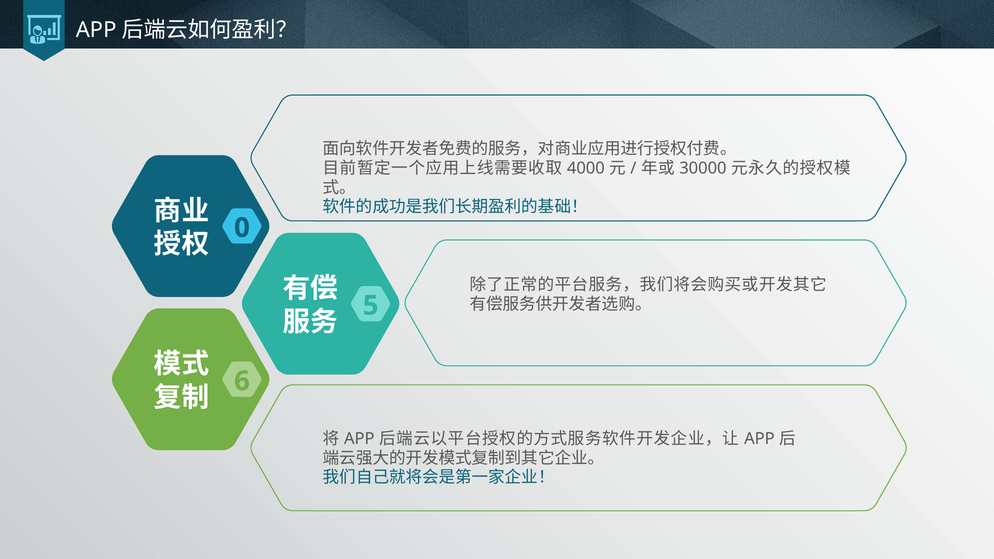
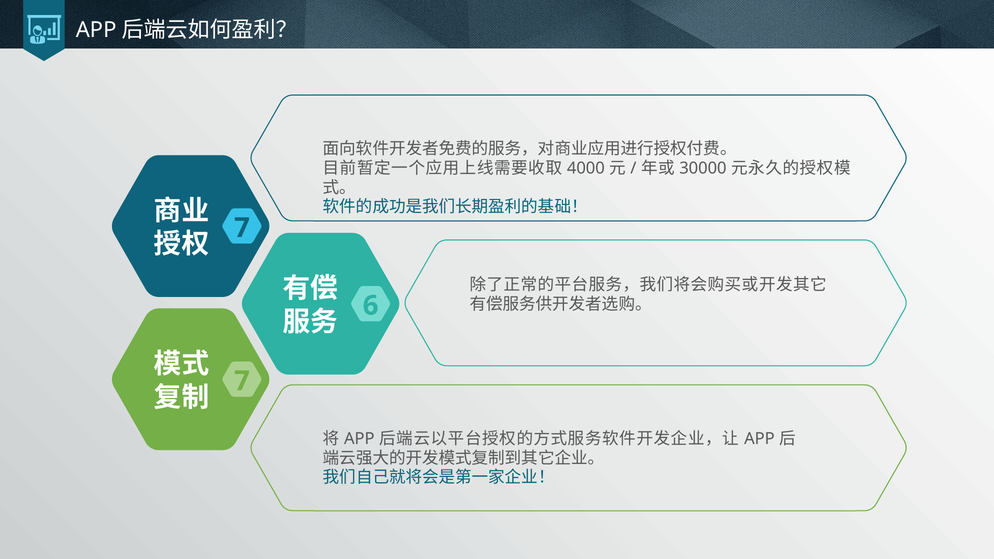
0 at (242, 228): 0 -> 7
5: 5 -> 6
6 at (242, 381): 6 -> 7
